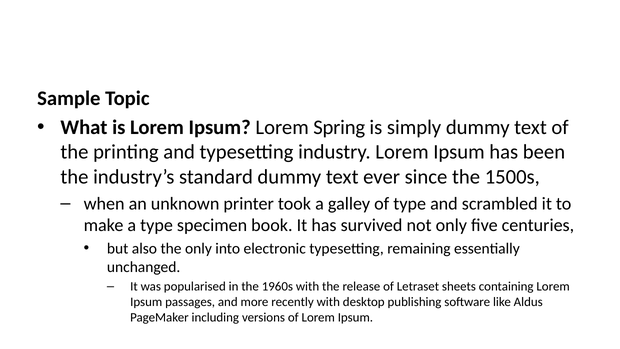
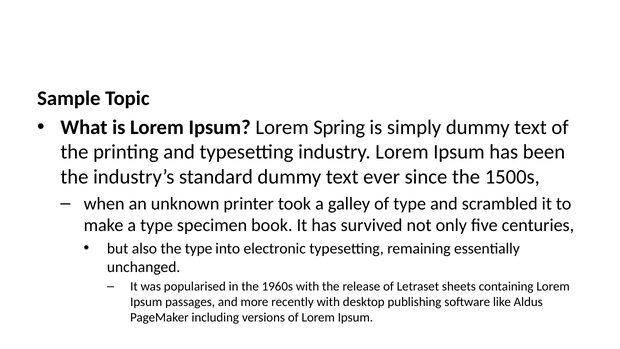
the only: only -> type
